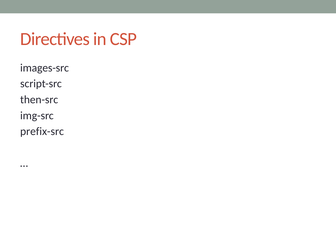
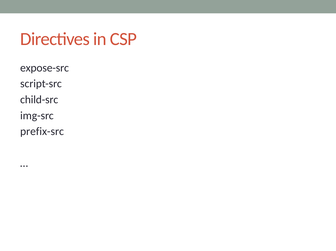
images-src: images-src -> expose-src
then-src: then-src -> child-src
